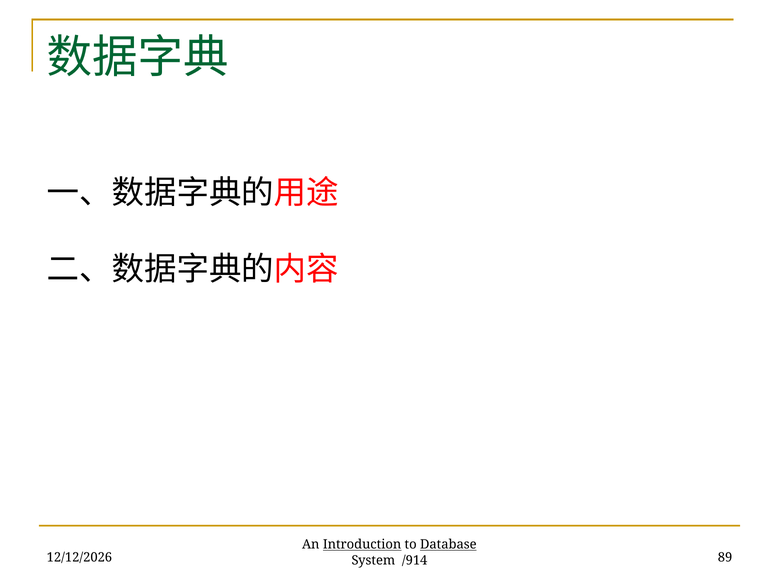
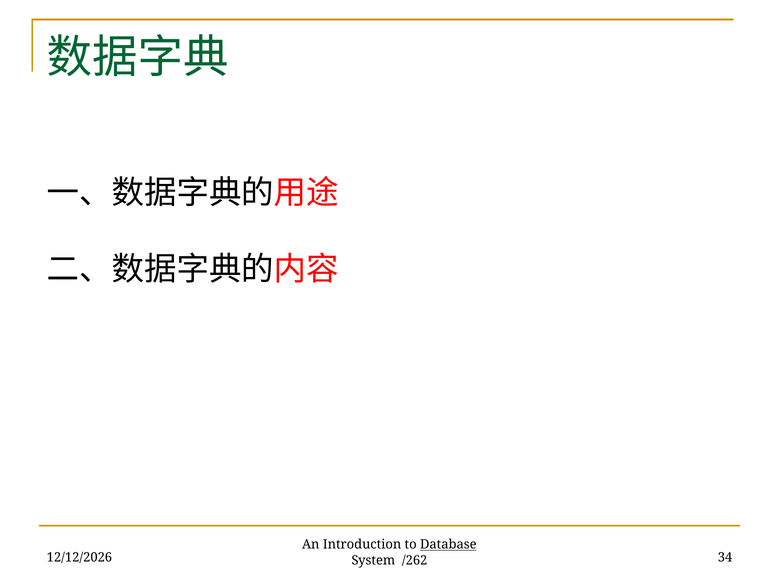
Introduction underline: present -> none
89: 89 -> 34
/914: /914 -> /262
